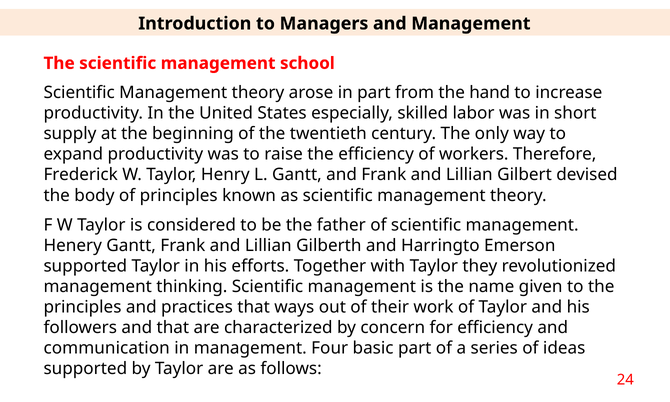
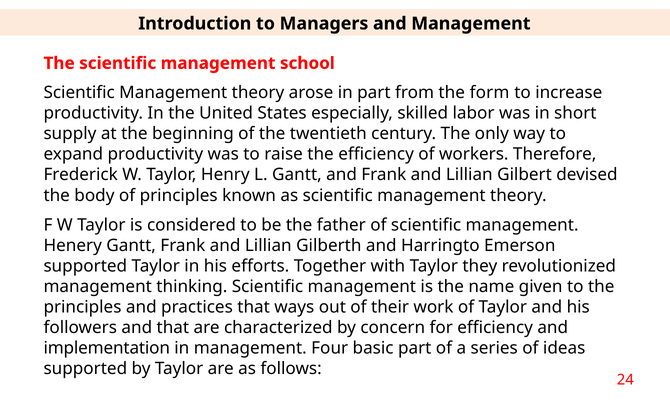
hand: hand -> form
communication: communication -> implementation
